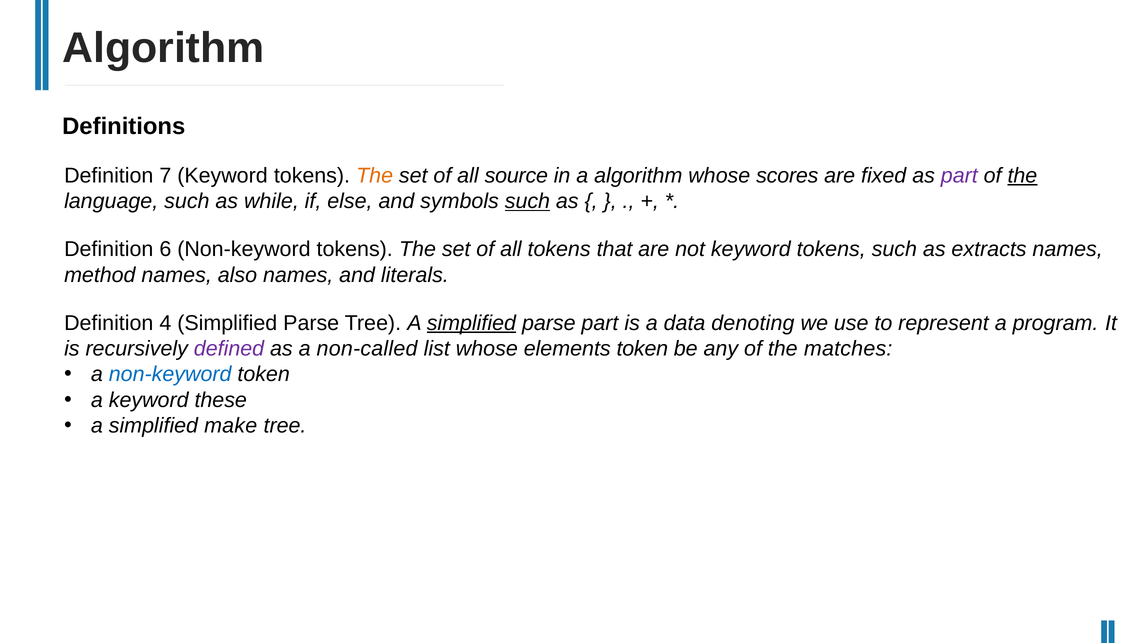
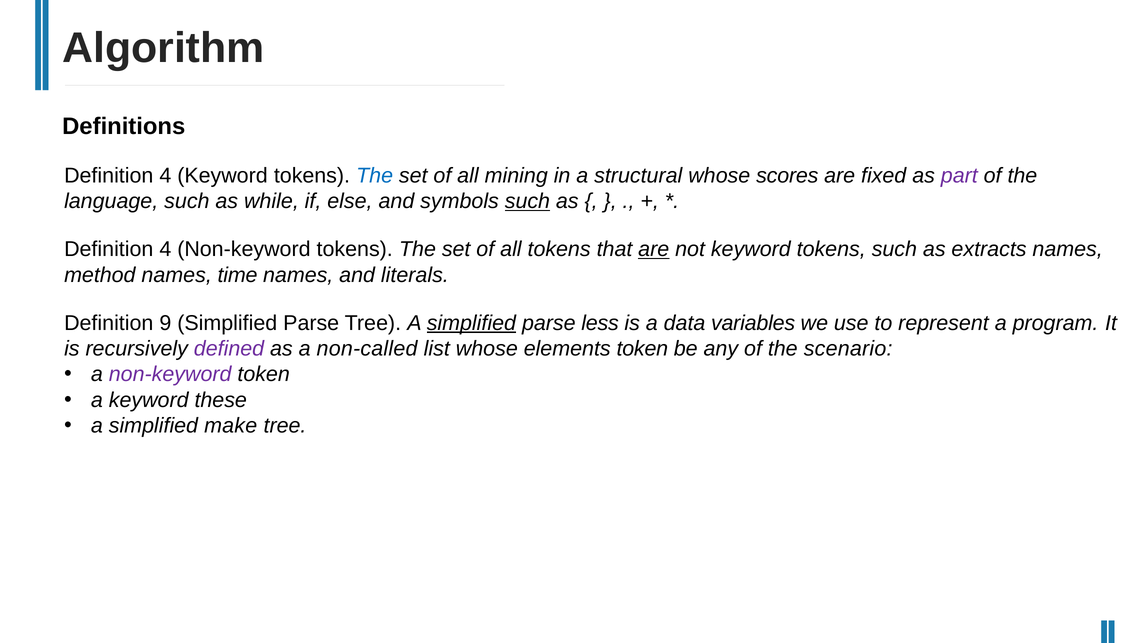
7 at (165, 176): 7 -> 4
The at (375, 176) colour: orange -> blue
source: source -> mining
a algorithm: algorithm -> structural
the at (1022, 176) underline: present -> none
6 at (165, 249): 6 -> 4
are at (654, 249) underline: none -> present
also: also -> time
4: 4 -> 9
parse part: part -> less
denoting: denoting -> variables
matches: matches -> scenario
non-keyword at (170, 375) colour: blue -> purple
